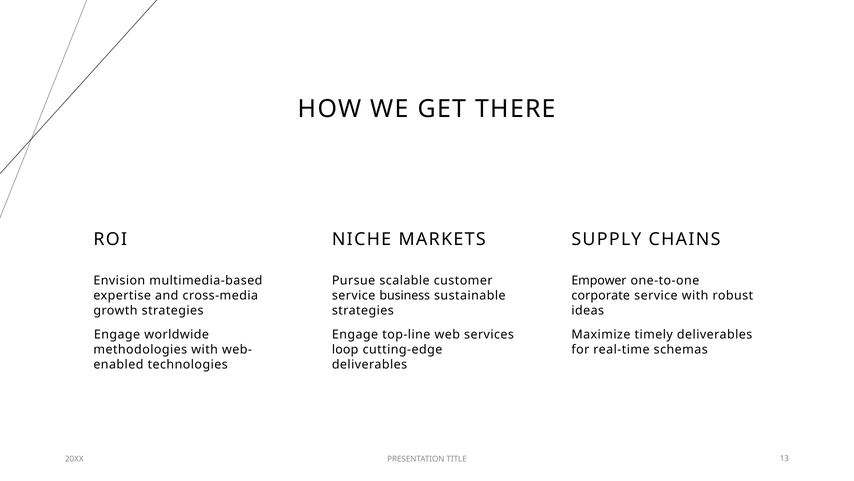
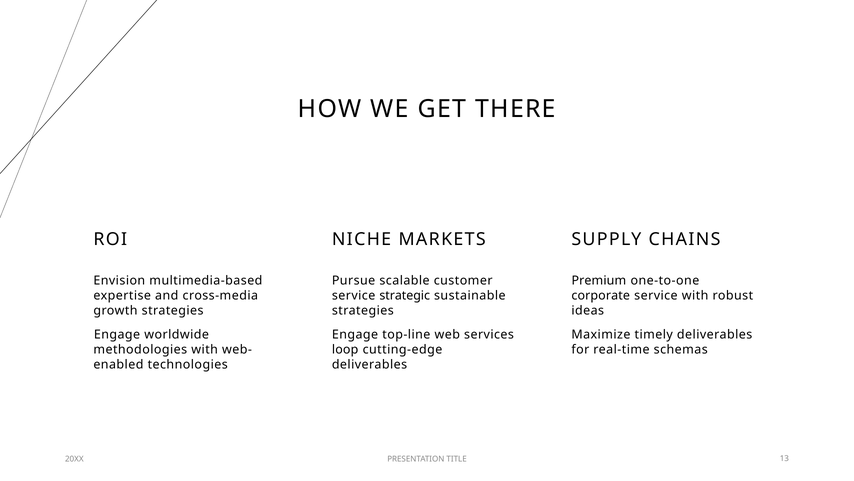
Empower: Empower -> Premium
business: business -> strategic
